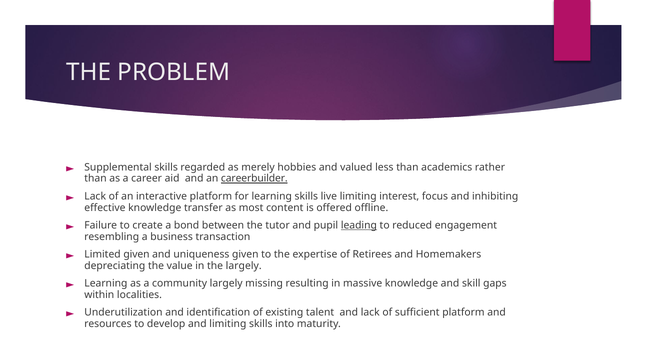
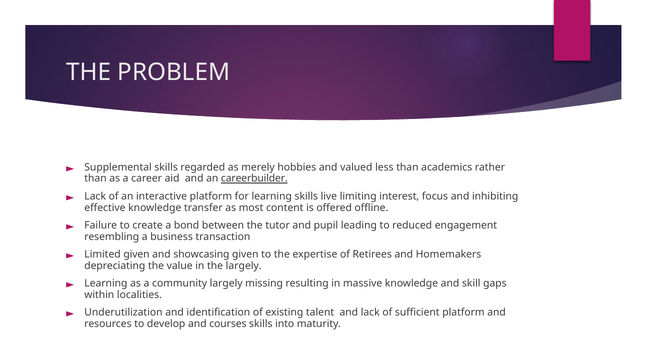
leading underline: present -> none
uniqueness: uniqueness -> showcasing
and limiting: limiting -> courses
